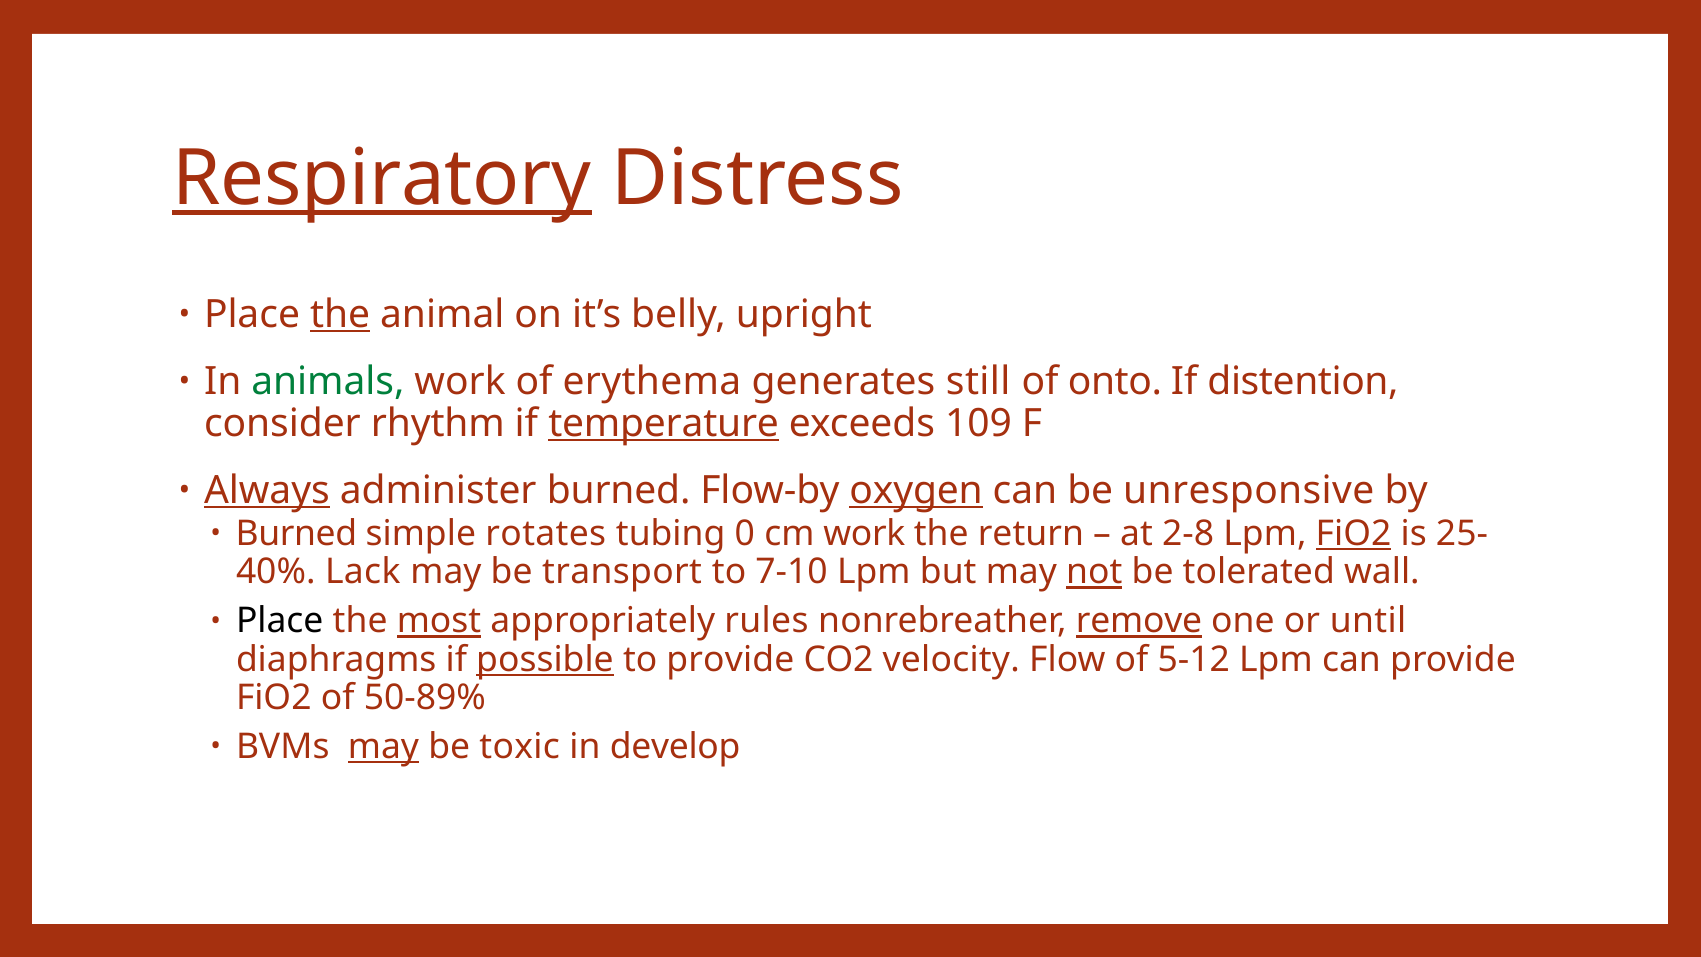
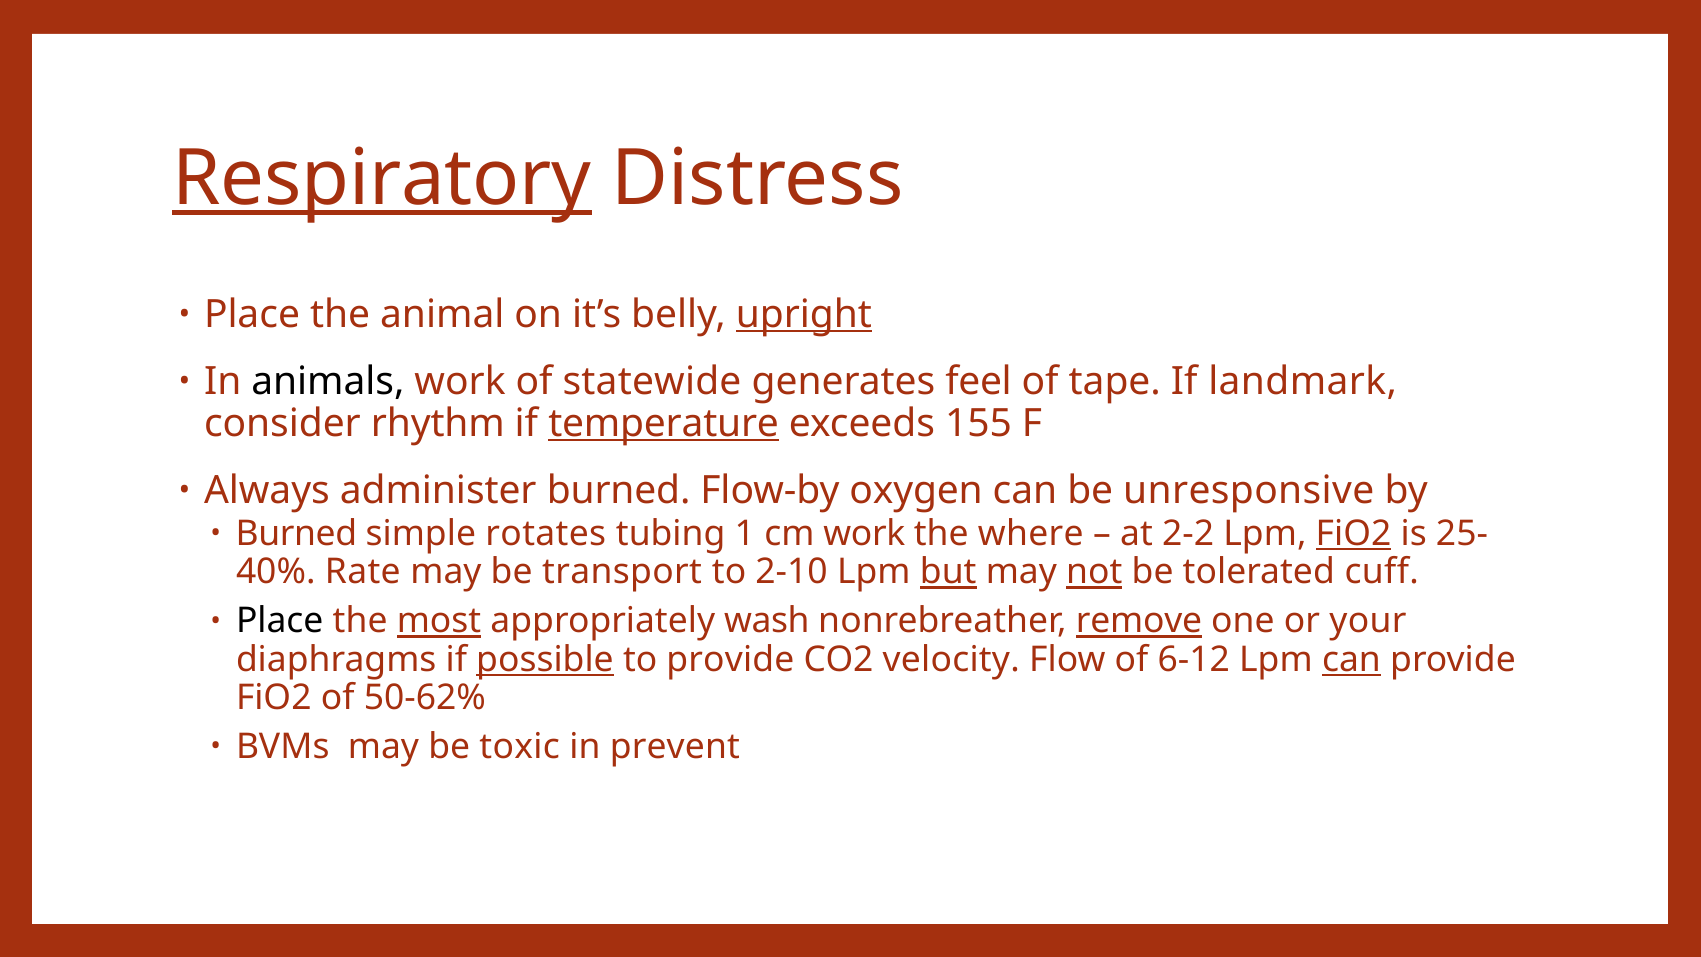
the at (340, 314) underline: present -> none
upright underline: none -> present
animals colour: green -> black
erythema: erythema -> statewide
still: still -> feel
onto: onto -> tape
distention: distention -> landmark
109: 109 -> 155
Always underline: present -> none
oxygen underline: present -> none
0: 0 -> 1
return: return -> where
2-8: 2-8 -> 2-2
Lack: Lack -> Rate
7-10: 7-10 -> 2-10
but underline: none -> present
wall: wall -> cuff
rules: rules -> wash
until: until -> your
5-12: 5-12 -> 6-12
can at (1351, 659) underline: none -> present
50-89%: 50-89% -> 50-62%
may at (384, 747) underline: present -> none
develop: develop -> prevent
